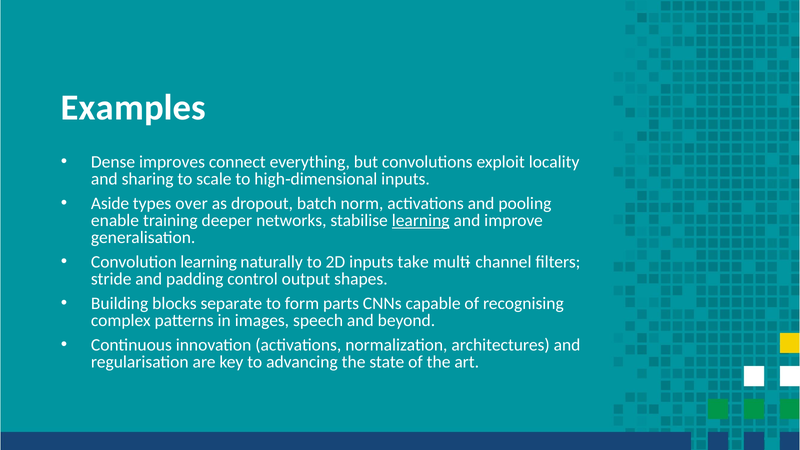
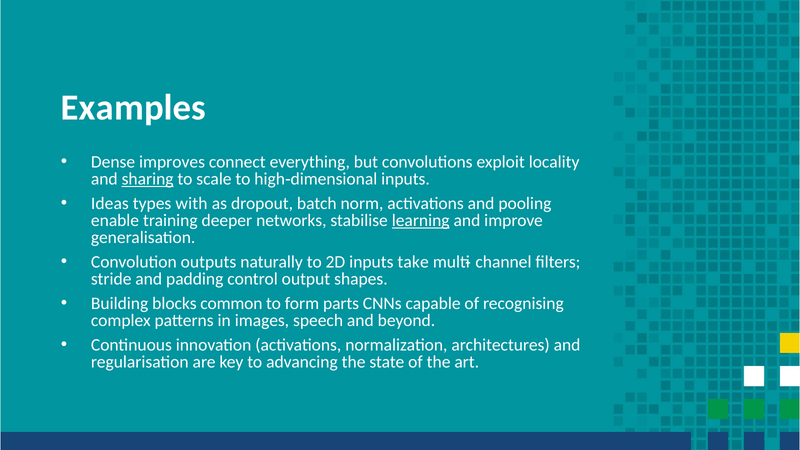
sharing underline: none -> present
Aside: Aside -> Ideas
over: over -> with
Convolution learning: learning -> outputs
separate: separate -> common
